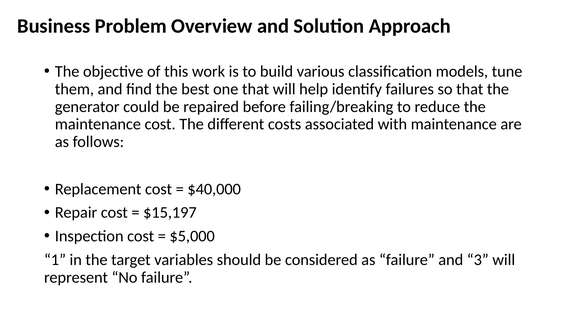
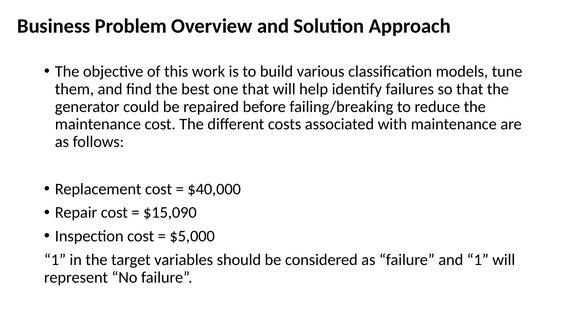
$15,197: $15,197 -> $15,090
and 3: 3 -> 1
